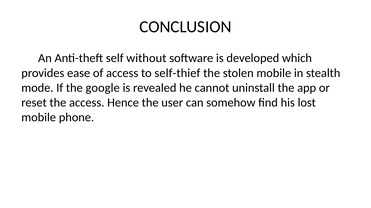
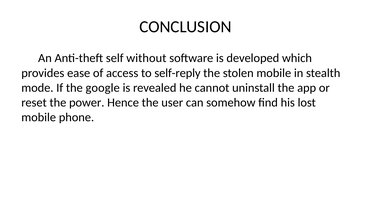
self-thief: self-thief -> self-reply
the access: access -> power
